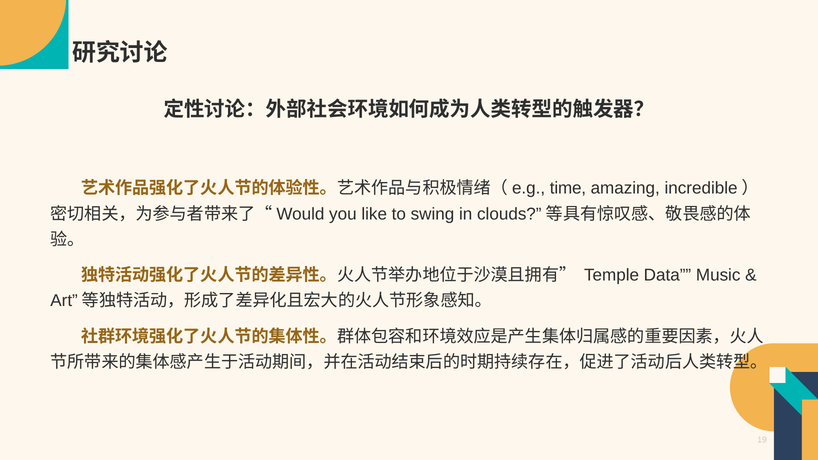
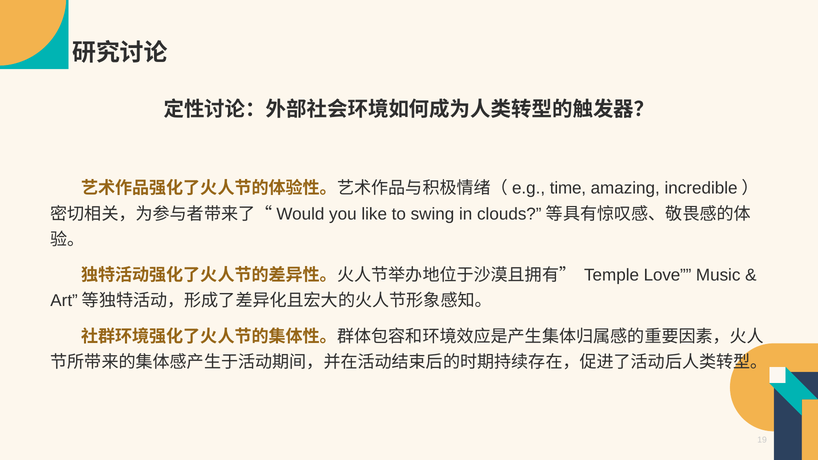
Data: Data -> Love
